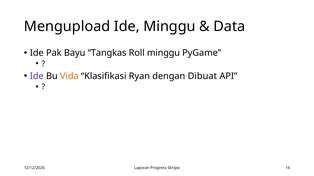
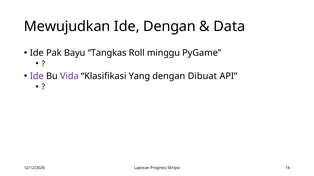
Mengupload: Mengupload -> Mewujudkan
Ide Minggu: Minggu -> Dengan
Vida colour: orange -> purple
Ryan: Ryan -> Yang
